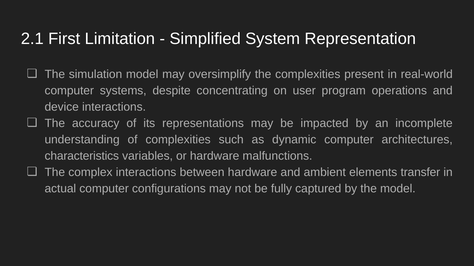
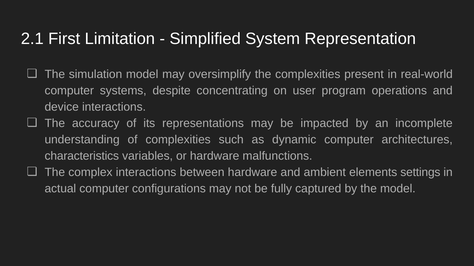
transfer: transfer -> settings
